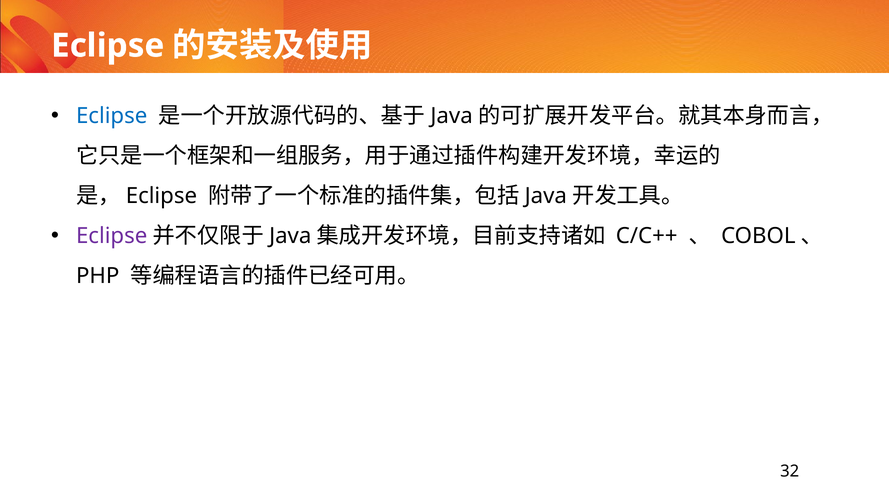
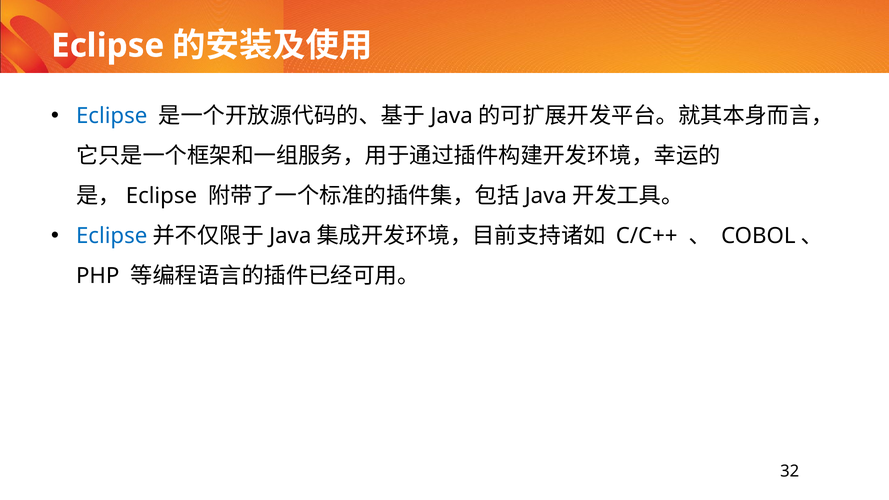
Eclipse at (112, 236) colour: purple -> blue
